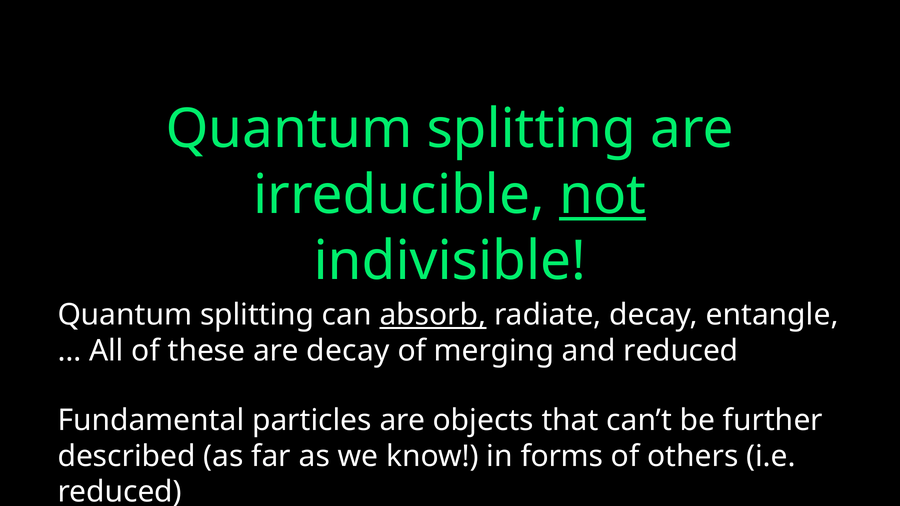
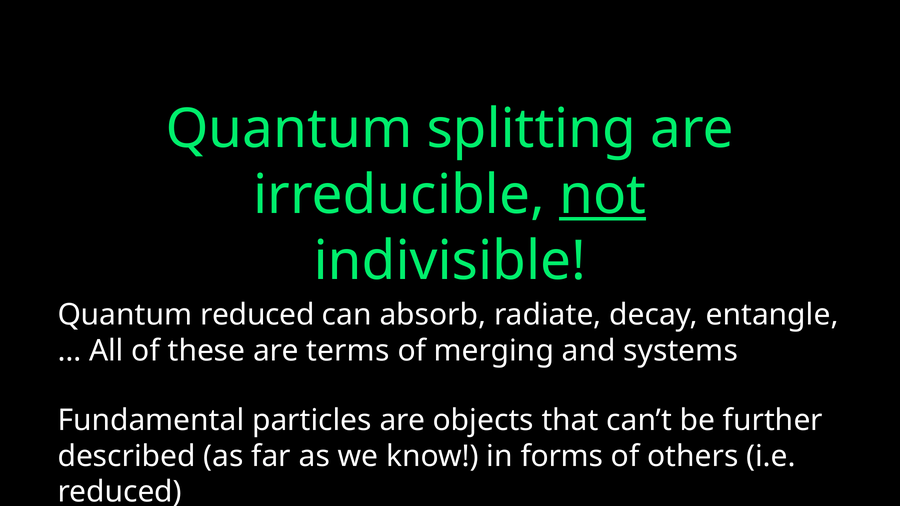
splitting at (257, 315): splitting -> reduced
absorb underline: present -> none
are decay: decay -> terms
and reduced: reduced -> systems
